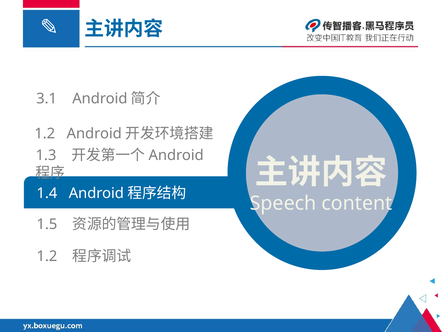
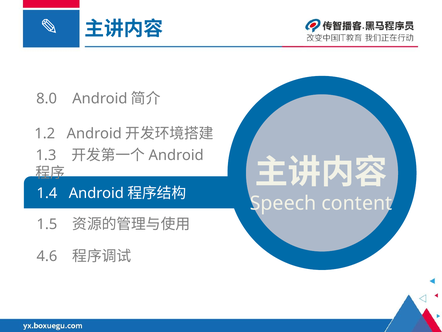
3.1: 3.1 -> 8.0
1.2 at (47, 256): 1.2 -> 4.6
